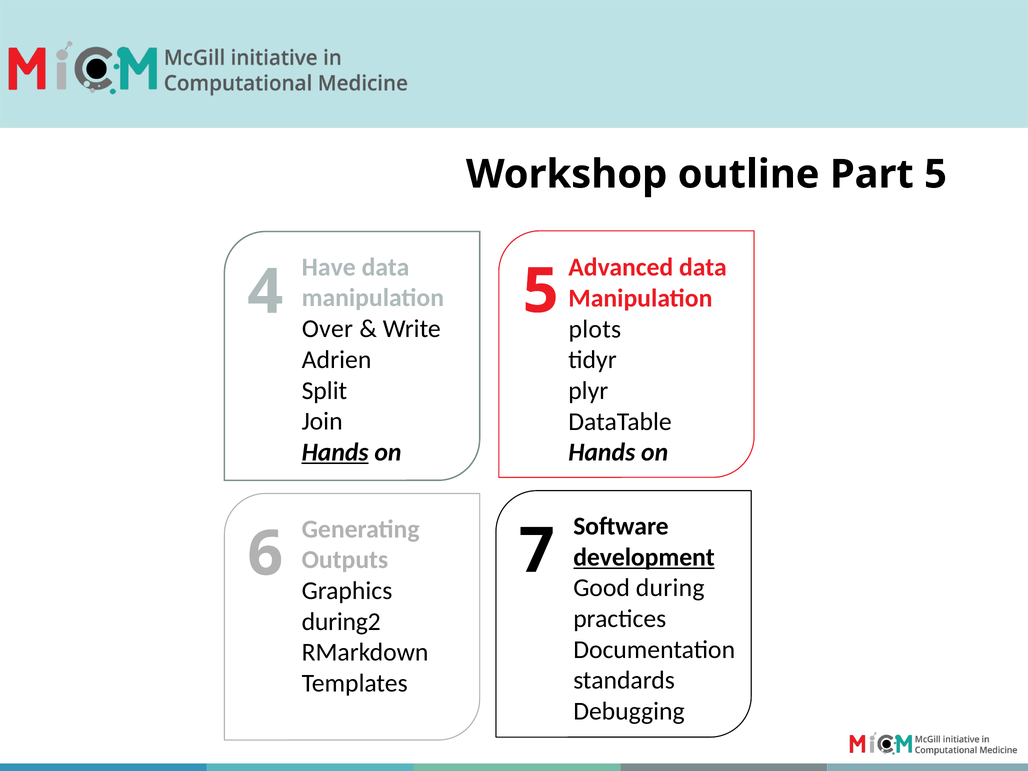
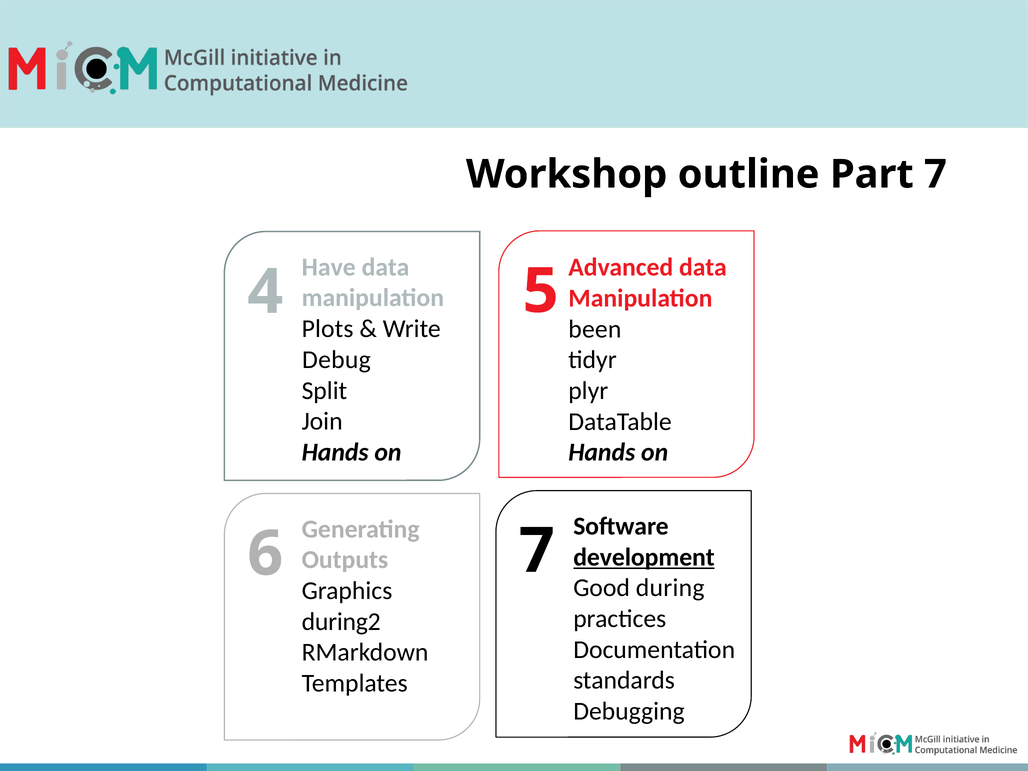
Part 5: 5 -> 7
Over: Over -> Plots
plots: plots -> been
Adrien: Adrien -> Debug
Hands at (335, 452) underline: present -> none
